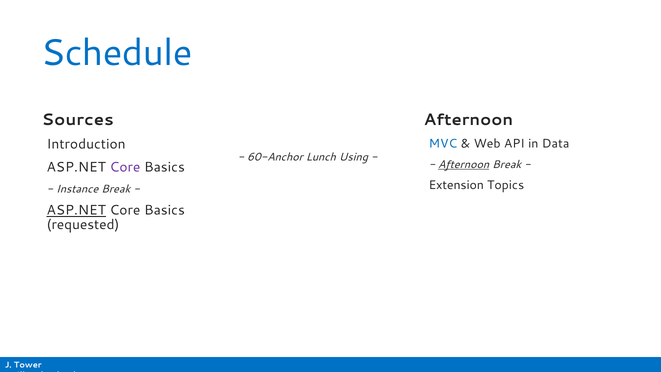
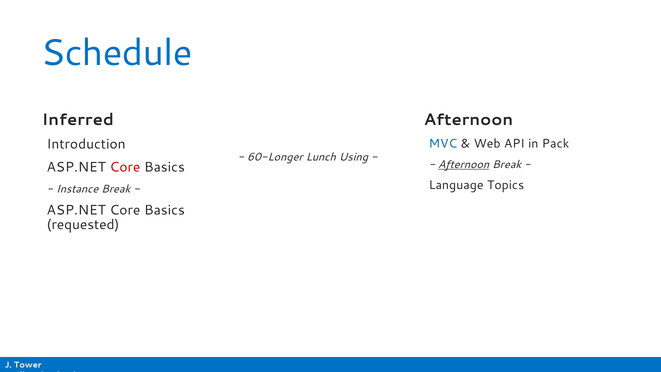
Sources: Sources -> Inferred
Data: Data -> Pack
60-Anchor: 60-Anchor -> 60-Longer
Core at (125, 167) colour: purple -> red
Extension: Extension -> Language
ASP.NET at (76, 210) underline: present -> none
